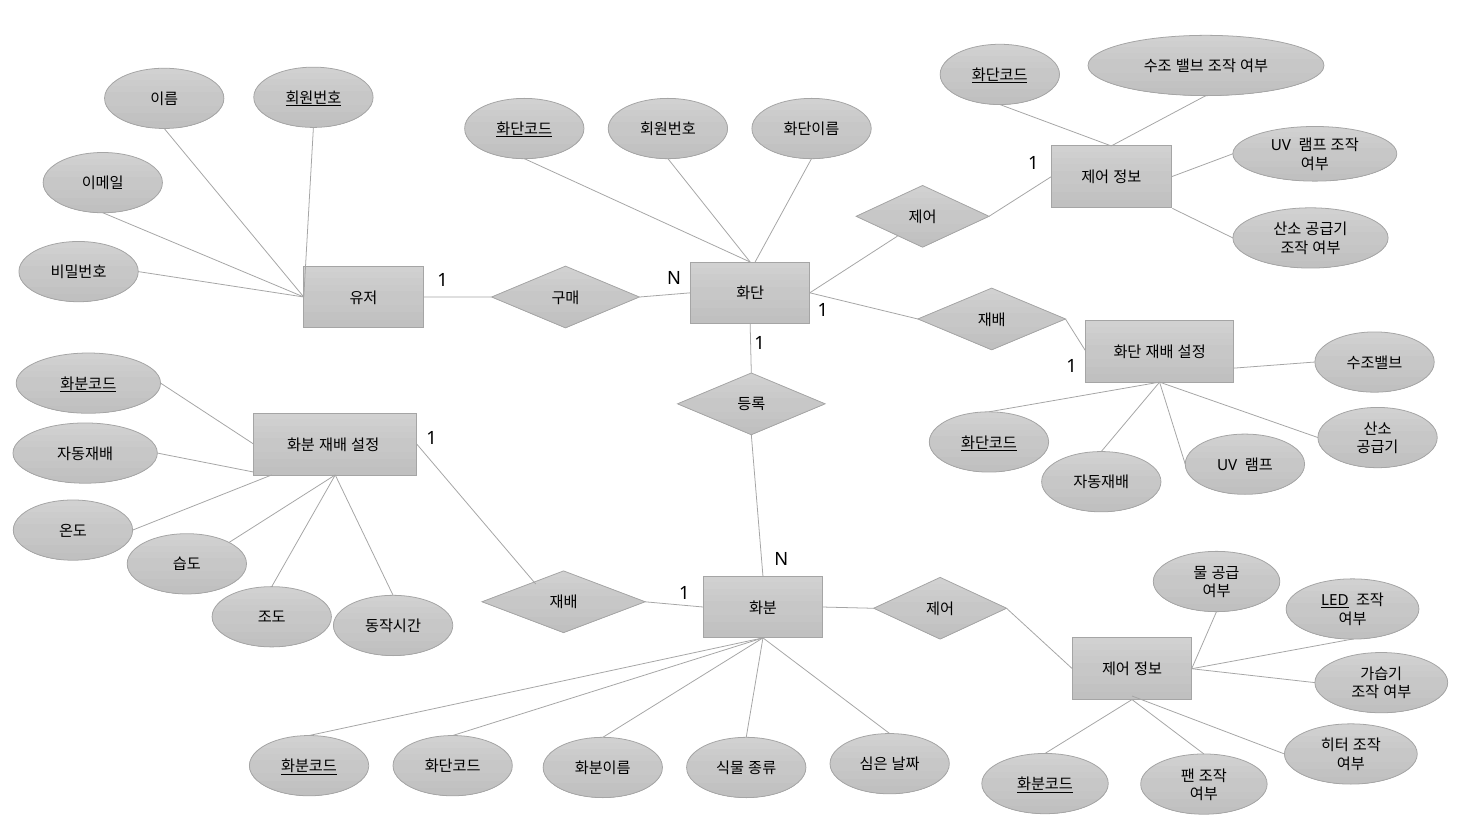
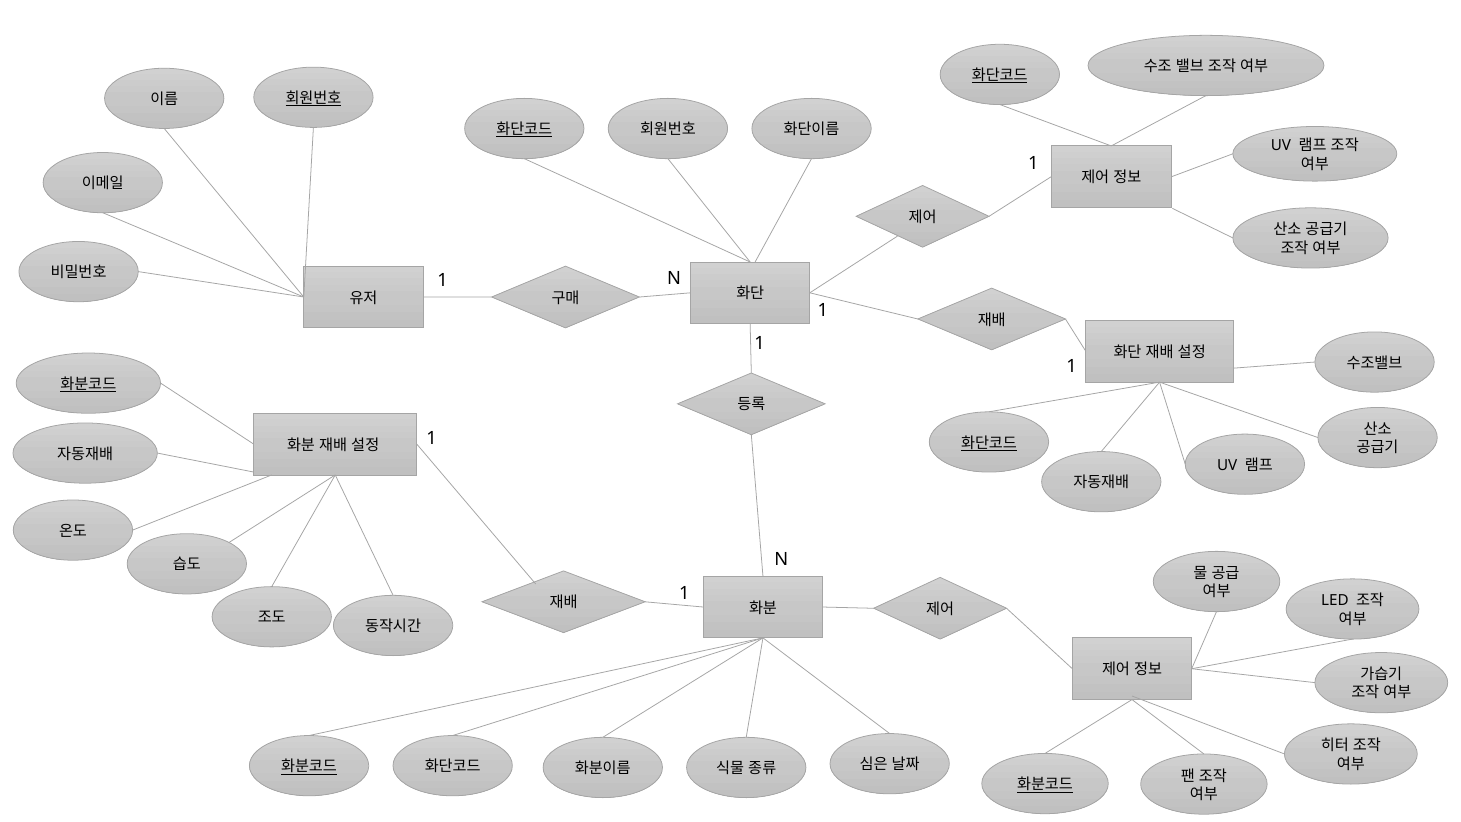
LED underline: present -> none
